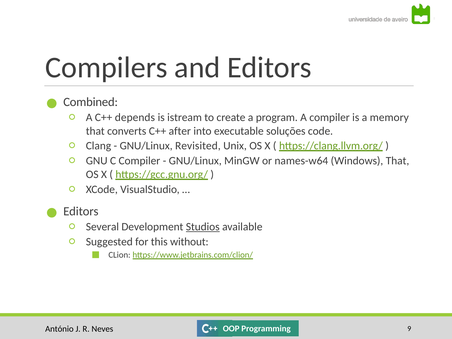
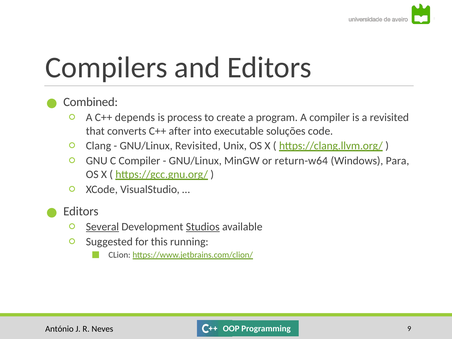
istream: istream -> process
a memory: memory -> revisited
names-w64: names-w64 -> return-w64
Windows That: That -> Para
Several underline: none -> present
without: without -> running
